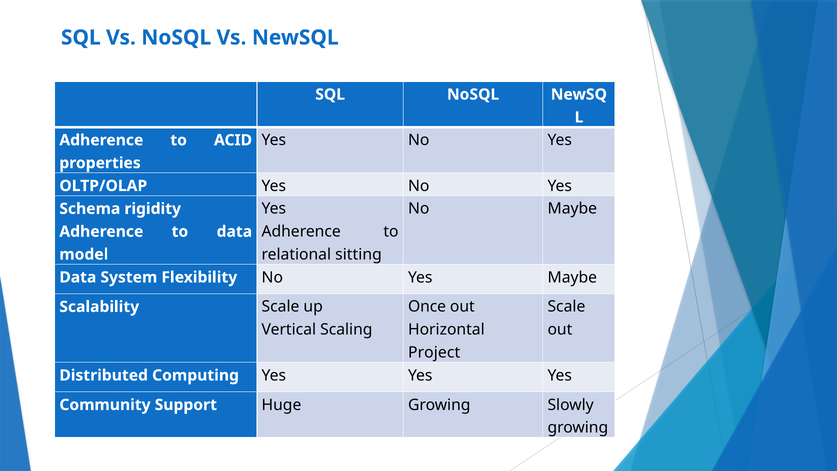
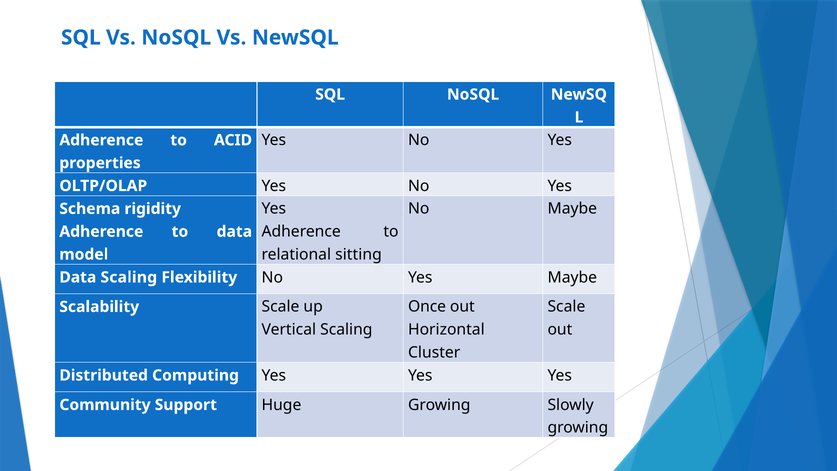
Data System: System -> Scaling
Project: Project -> Cluster
